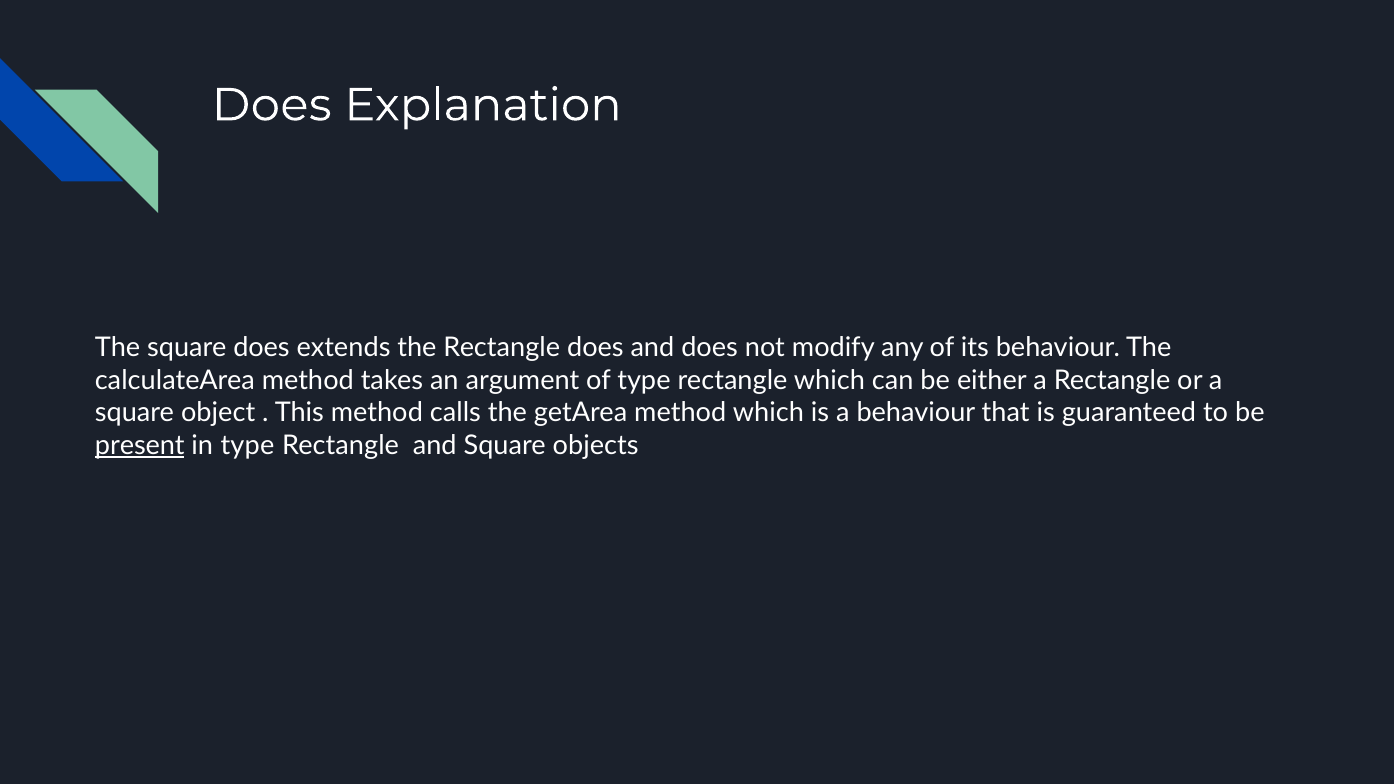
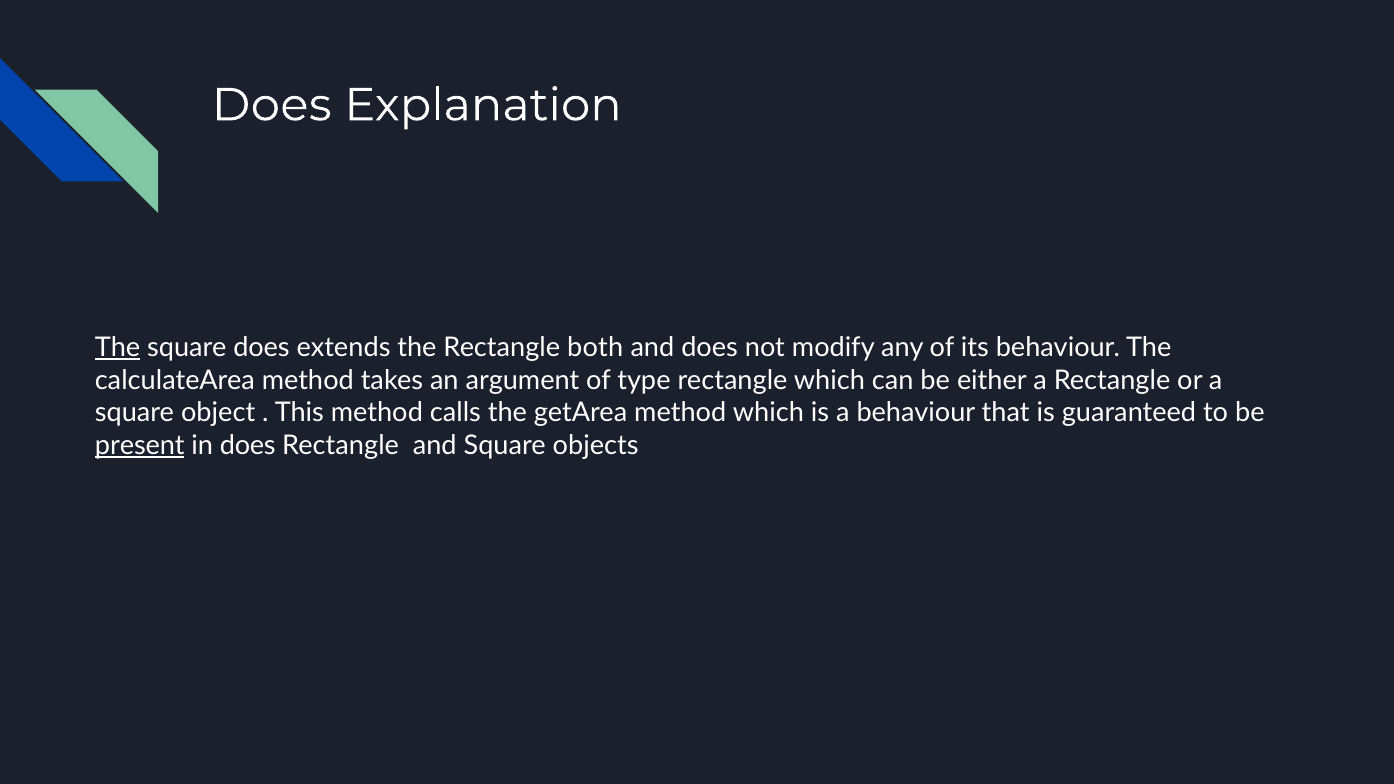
The at (118, 348) underline: none -> present
Rectangle does: does -> both
in type: type -> does
